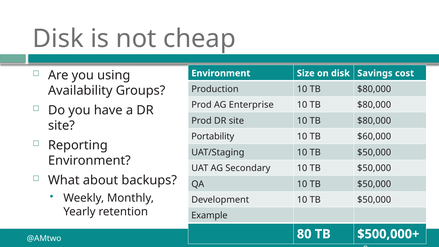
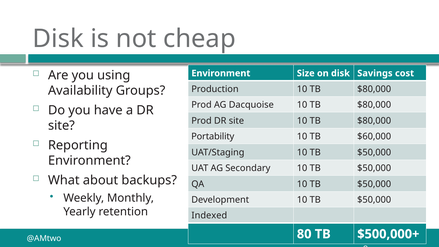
Enterprise: Enterprise -> Dacquoise
Example: Example -> Indexed
